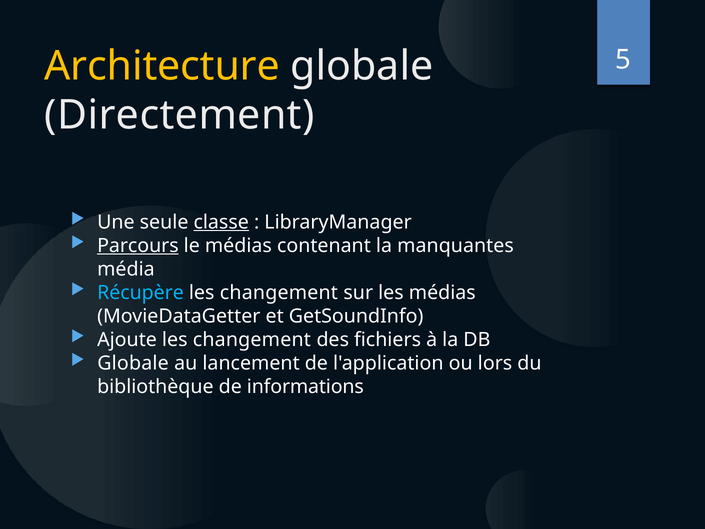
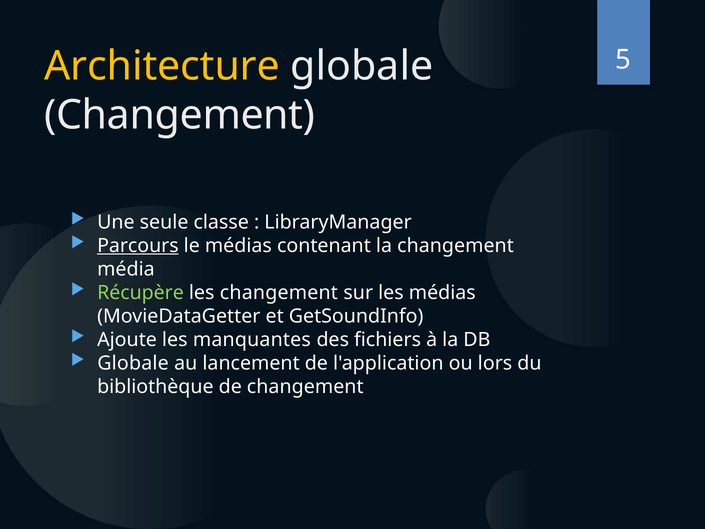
Directement at (179, 115): Directement -> Changement
classe underline: present -> none
la manquantes: manquantes -> changement
Récupère colour: light blue -> light green
Ajoute les changement: changement -> manquantes
de informations: informations -> changement
